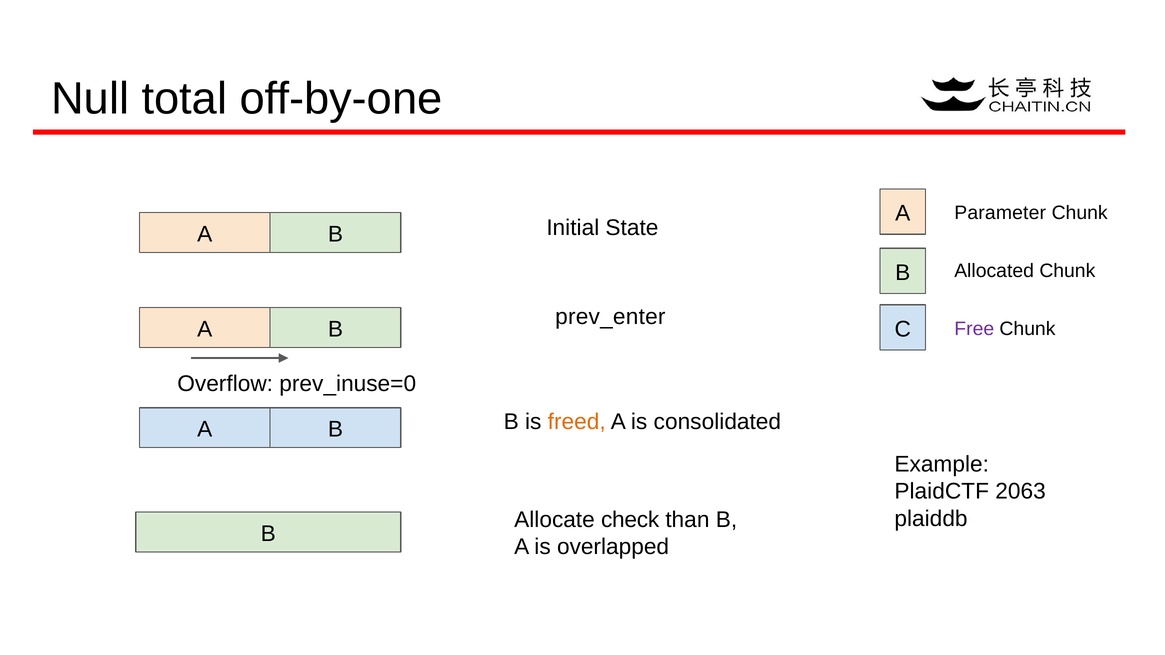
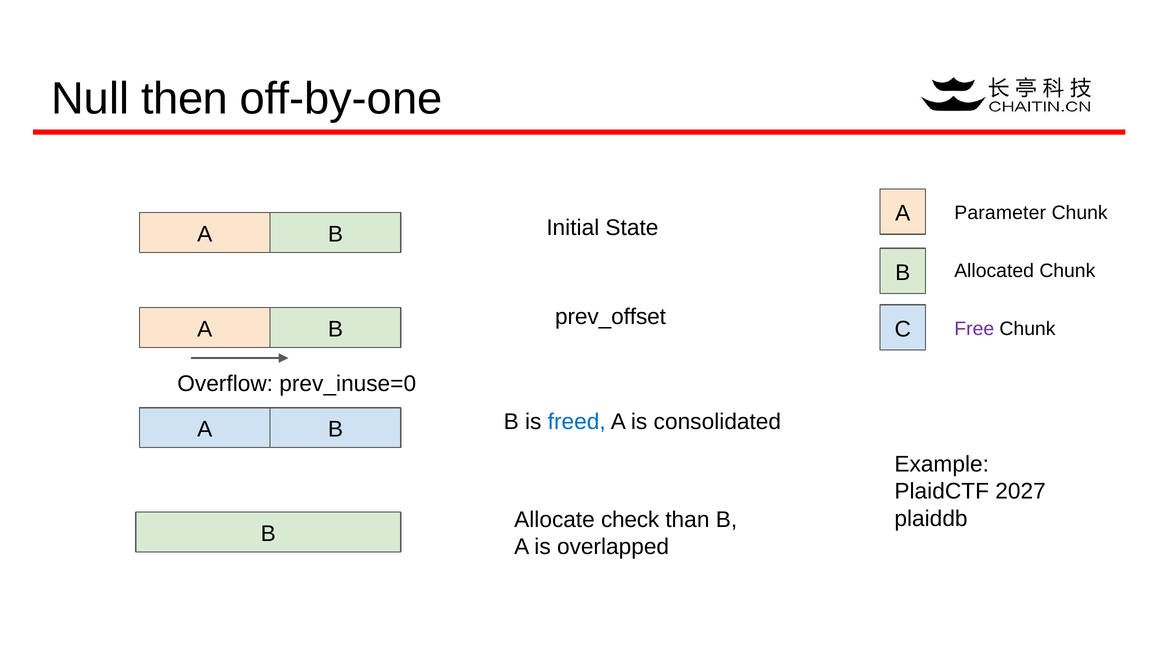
total: total -> then
prev_enter: prev_enter -> prev_offset
freed colour: orange -> blue
2063: 2063 -> 2027
